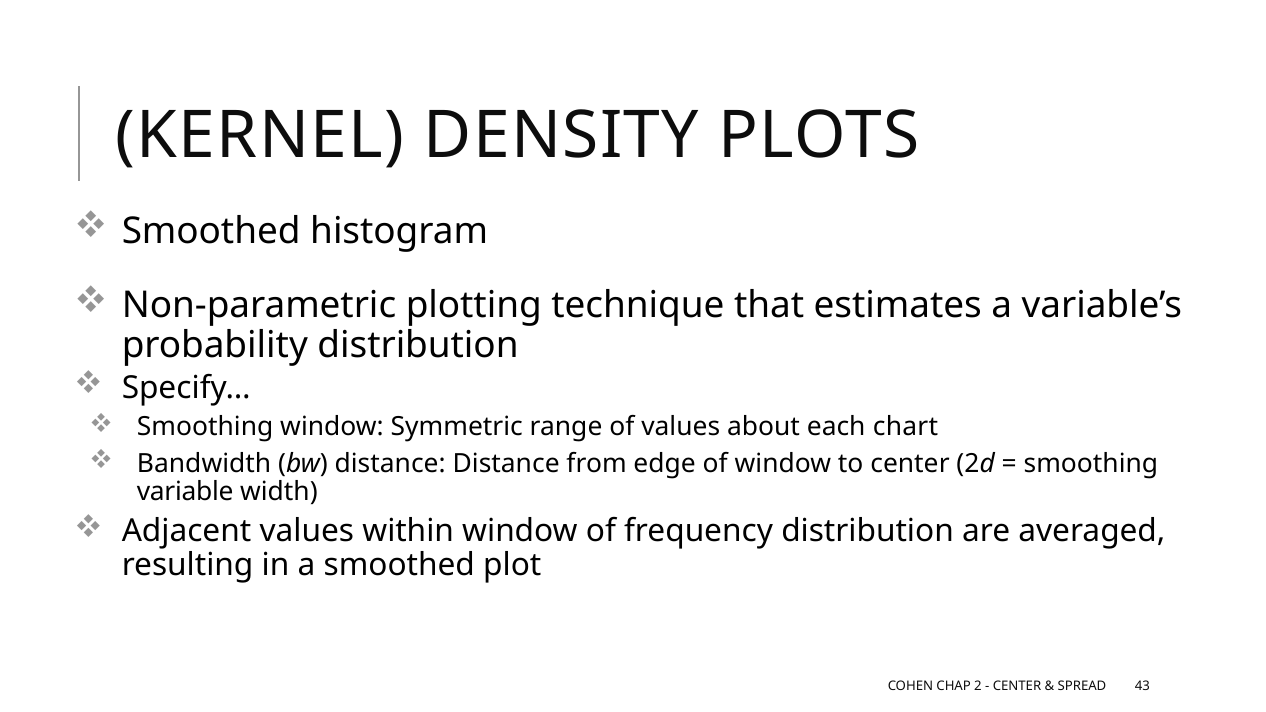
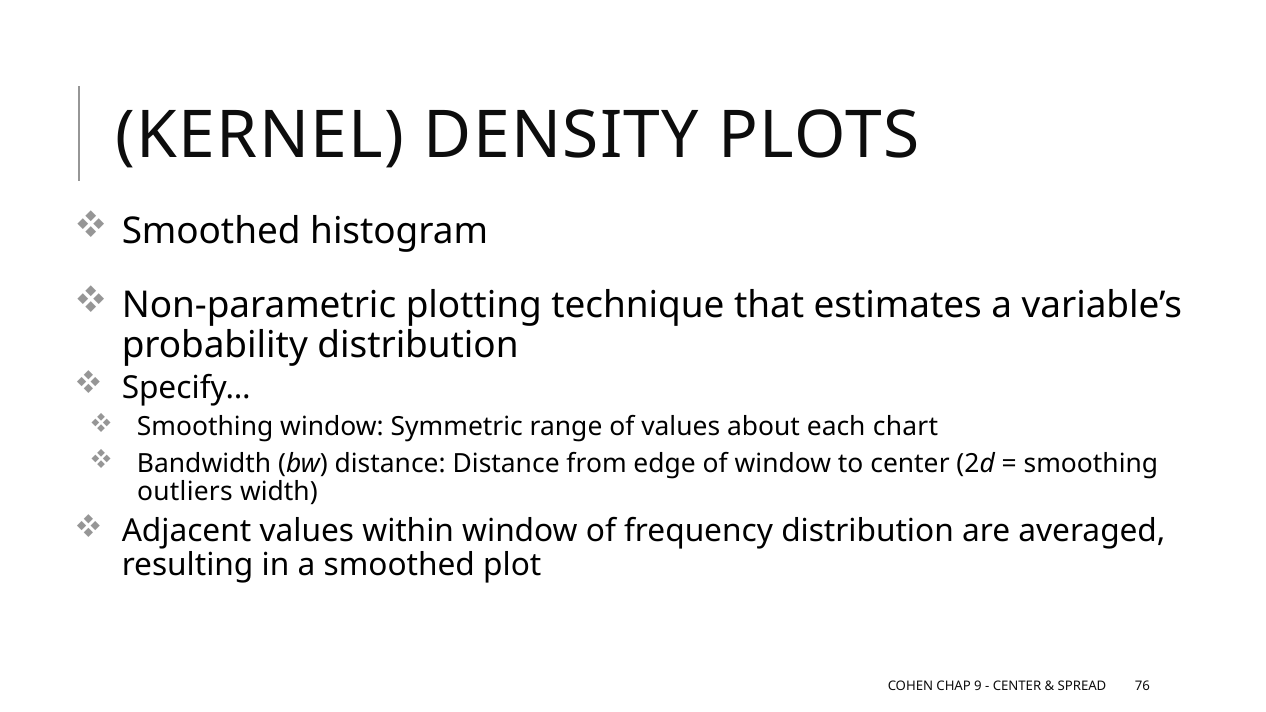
variable: variable -> outliers
2: 2 -> 9
43: 43 -> 76
